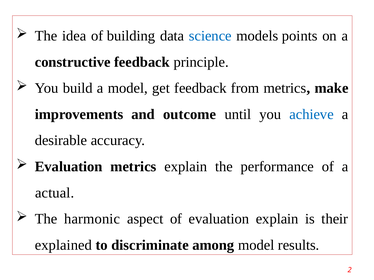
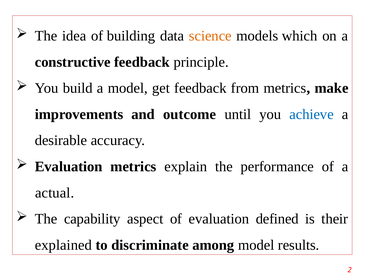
science colour: blue -> orange
points: points -> which
harmonic: harmonic -> capability
evaluation explain: explain -> defined
